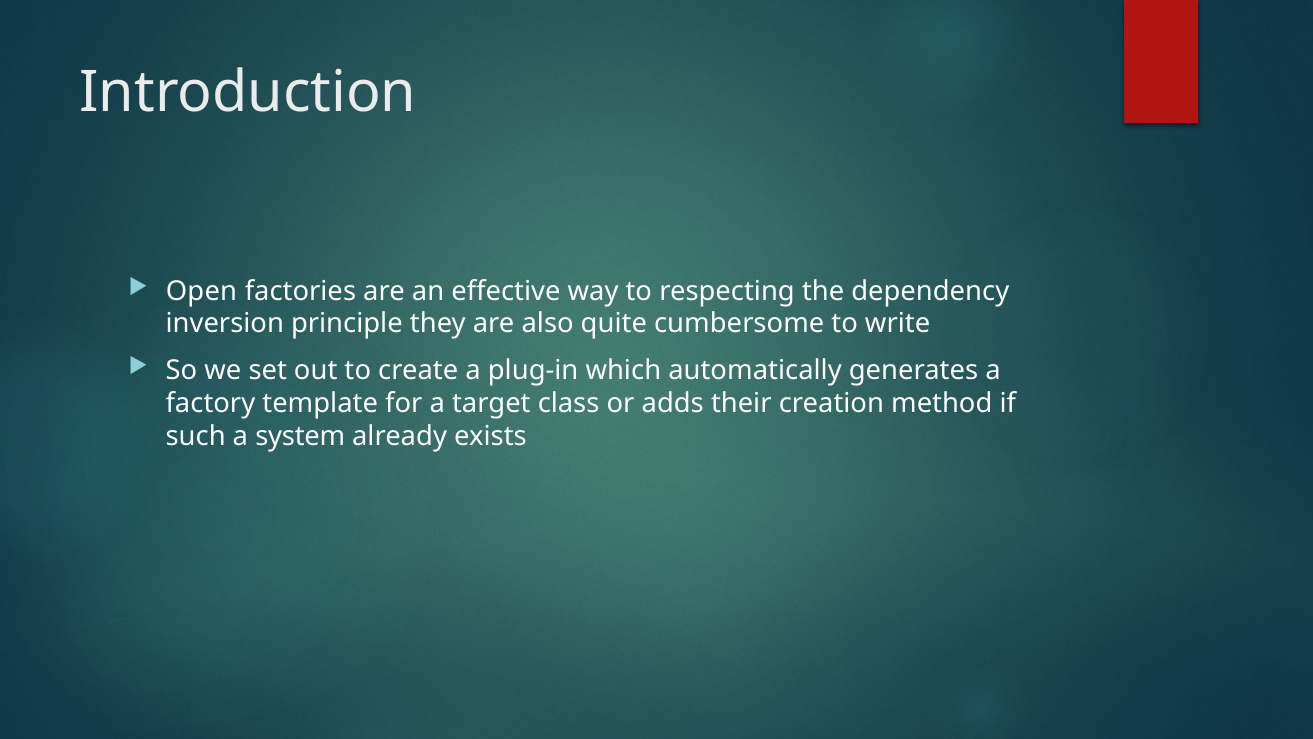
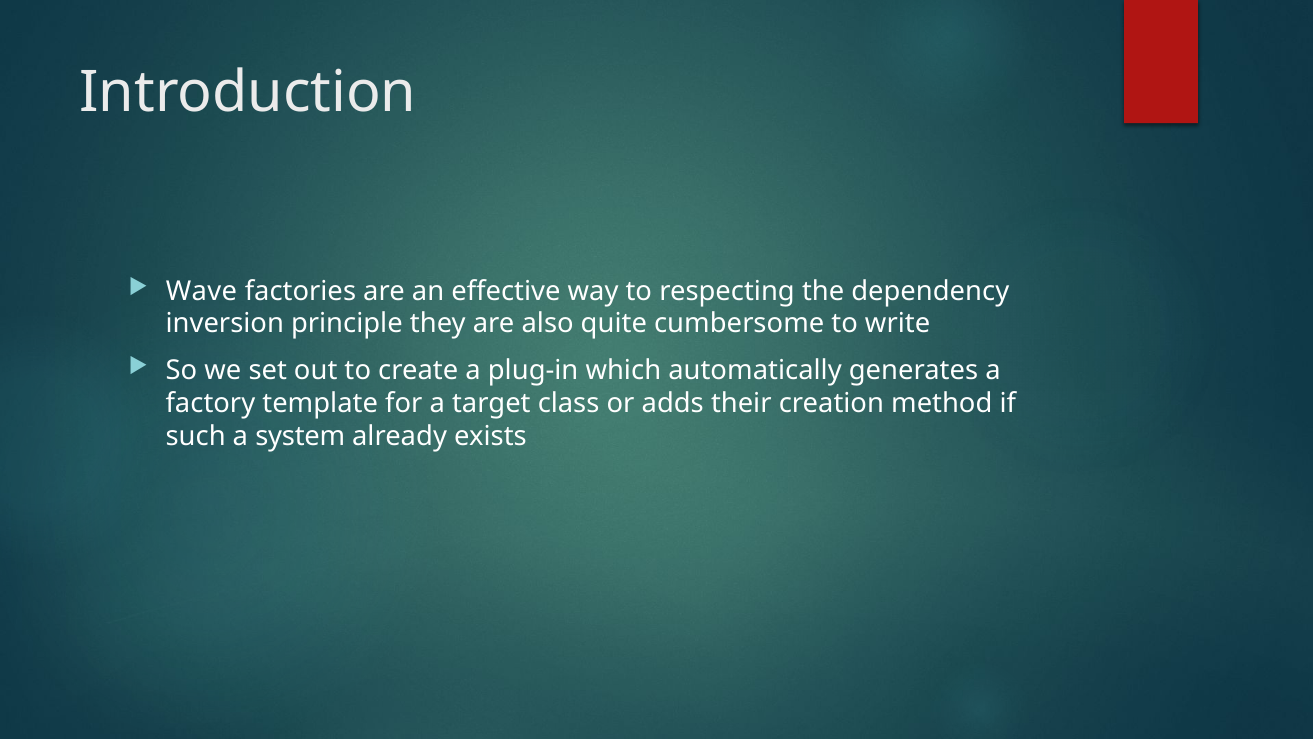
Open: Open -> Wave
